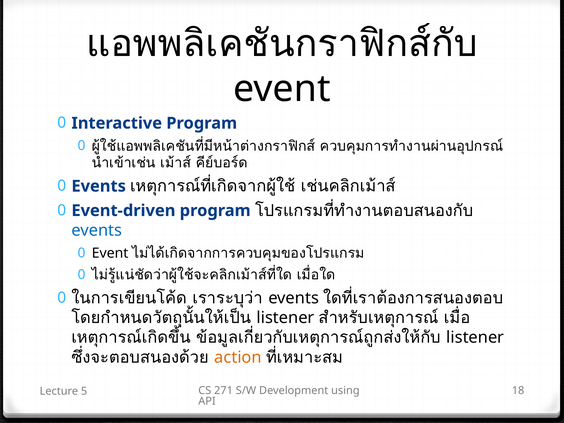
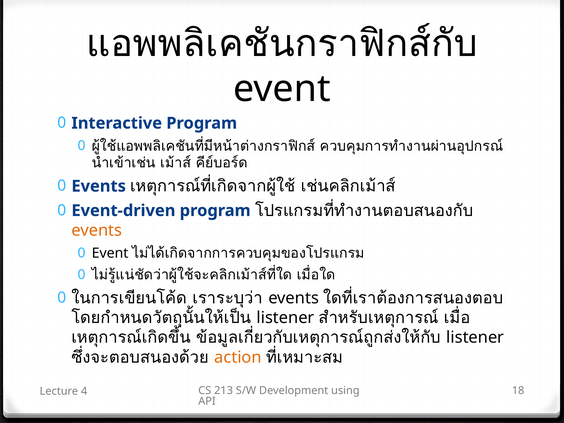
events at (97, 230) colour: blue -> orange
271: 271 -> 213
5: 5 -> 4
